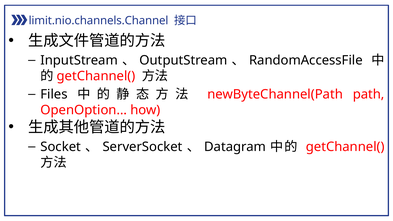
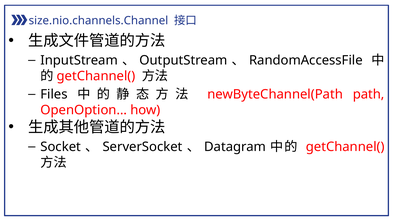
limit.nio.channels.Channel: limit.nio.channels.Channel -> size.nio.channels.Channel
